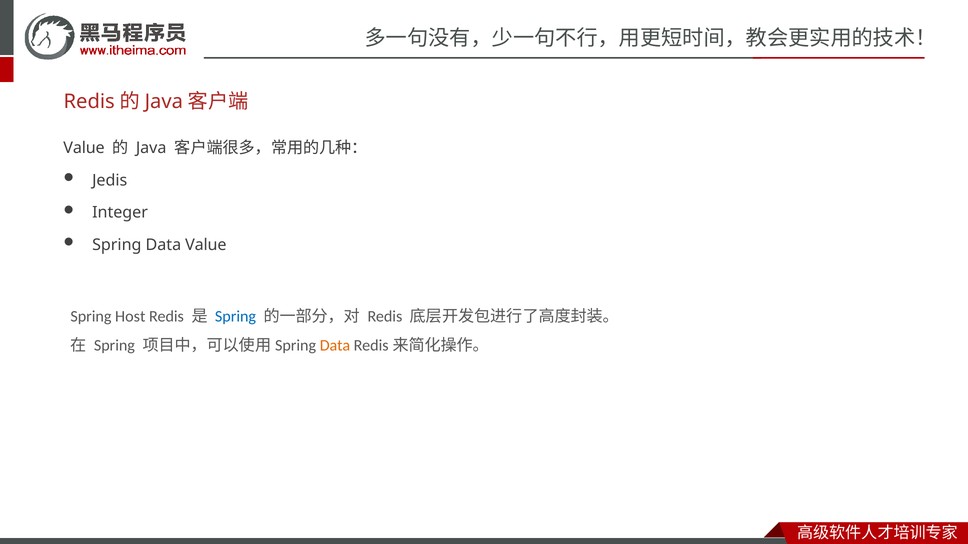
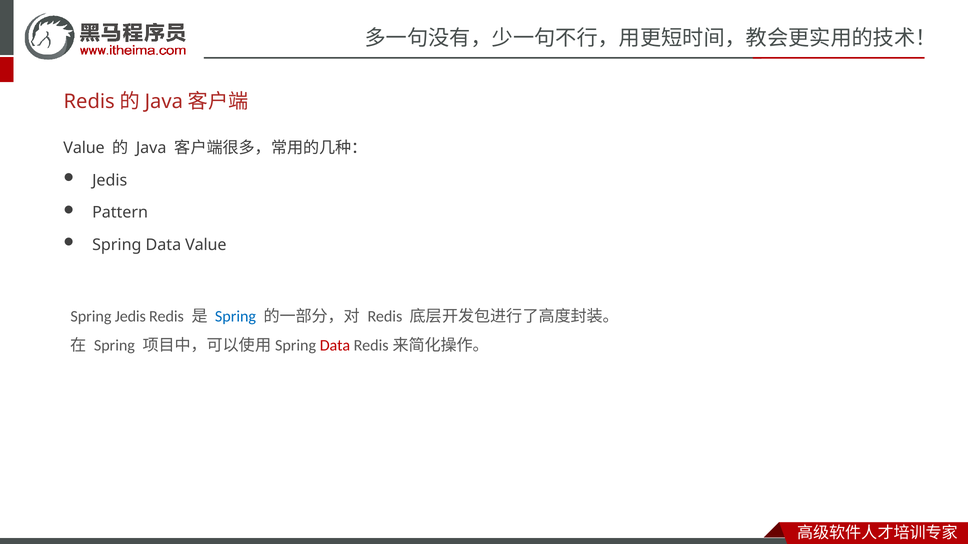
Integer: Integer -> Pattern
Spring Host: Host -> Jedis
Data at (335, 346) colour: orange -> red
